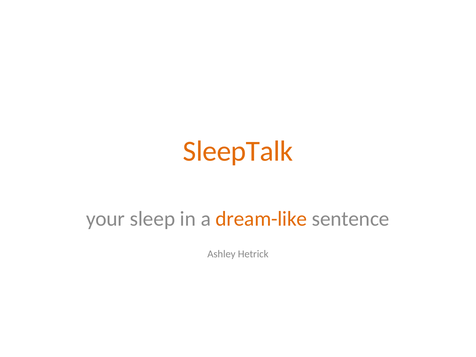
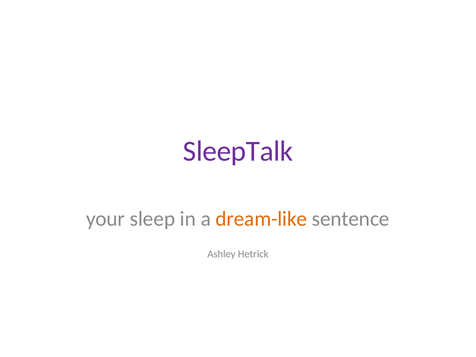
SleepTalk colour: orange -> purple
